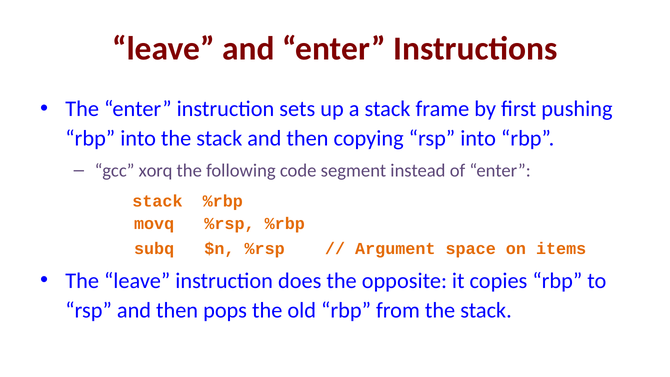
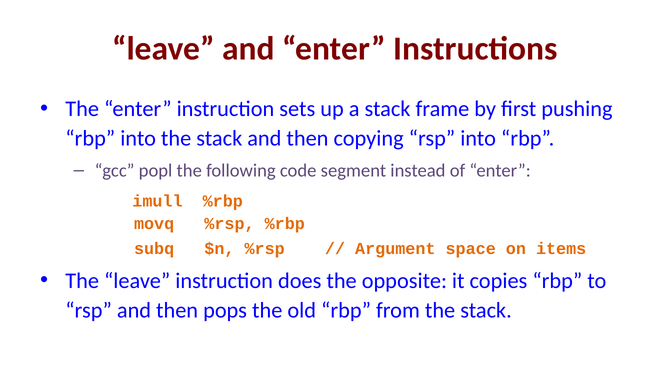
xorq: xorq -> popl
stack at (157, 201): stack -> imull
